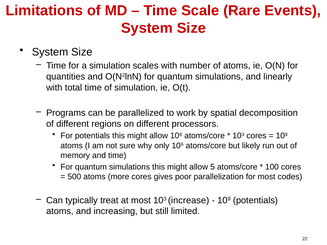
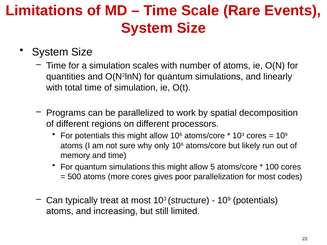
increase: increase -> structure
